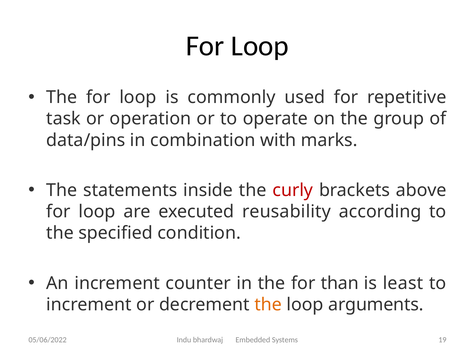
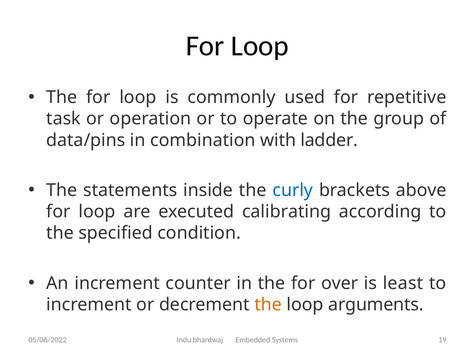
marks: marks -> ladder
curly colour: red -> blue
reusability: reusability -> calibrating
than: than -> over
